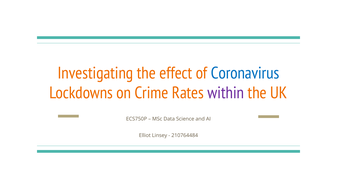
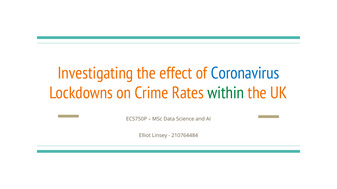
within colour: purple -> green
